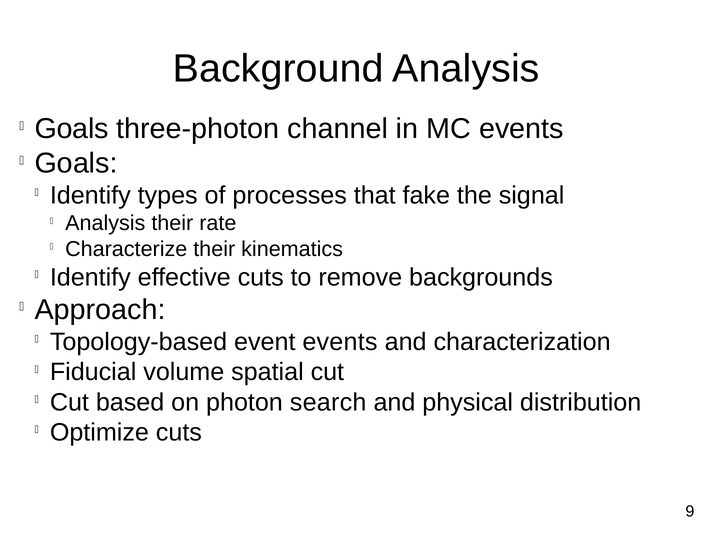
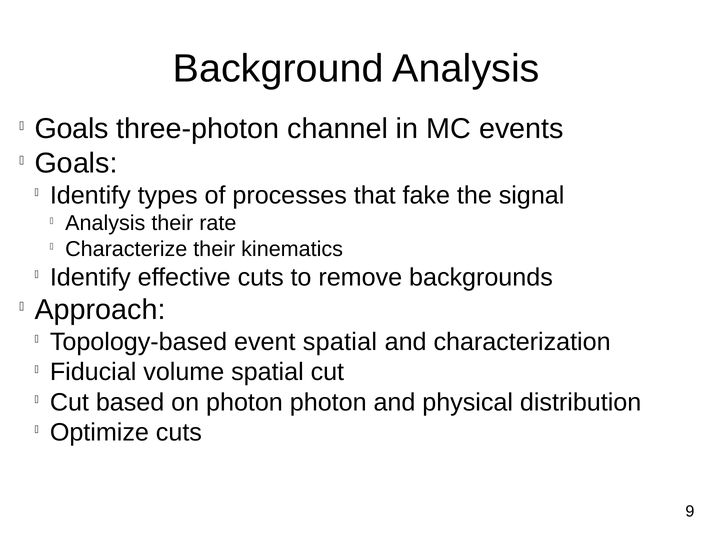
event events: events -> spatial
photon search: search -> photon
